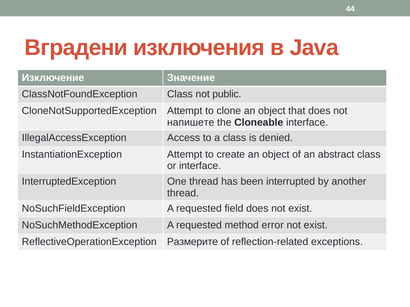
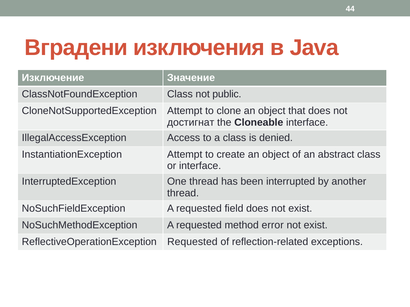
напишете: напишете -> достигнат
ReflectiveOperationException Размерите: Размерите -> Requested
